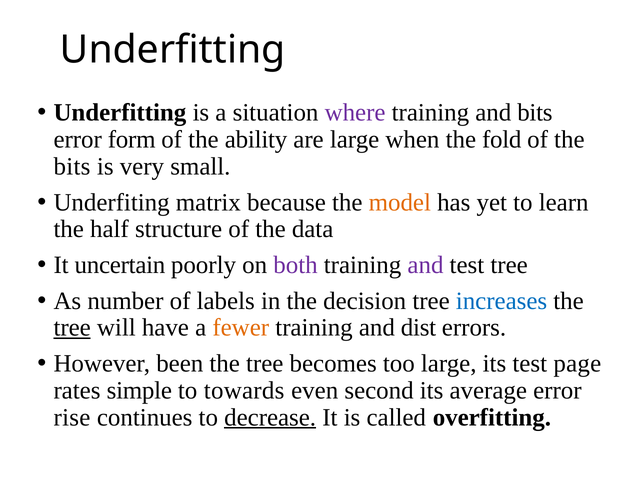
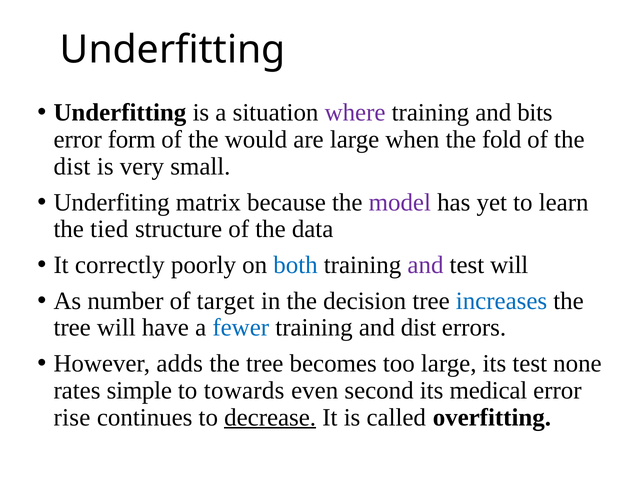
ability: ability -> would
bits at (72, 167): bits -> dist
model colour: orange -> purple
half: half -> tied
uncertain: uncertain -> correctly
both colour: purple -> blue
test tree: tree -> will
labels: labels -> target
tree at (72, 328) underline: present -> none
fewer colour: orange -> blue
been: been -> adds
page: page -> none
average: average -> medical
